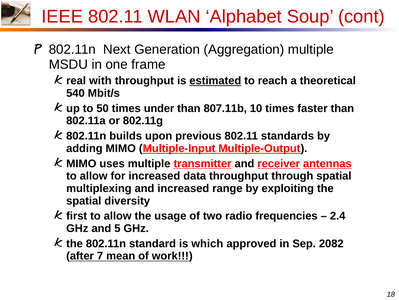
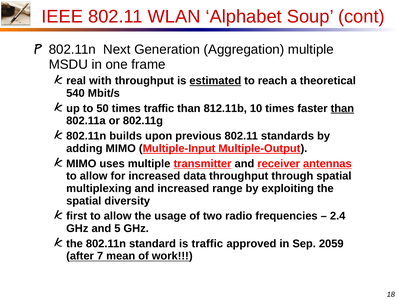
times under: under -> traffic
807.11b: 807.11b -> 812.11b
than at (342, 108) underline: none -> present
is which: which -> traffic
2082: 2082 -> 2059
